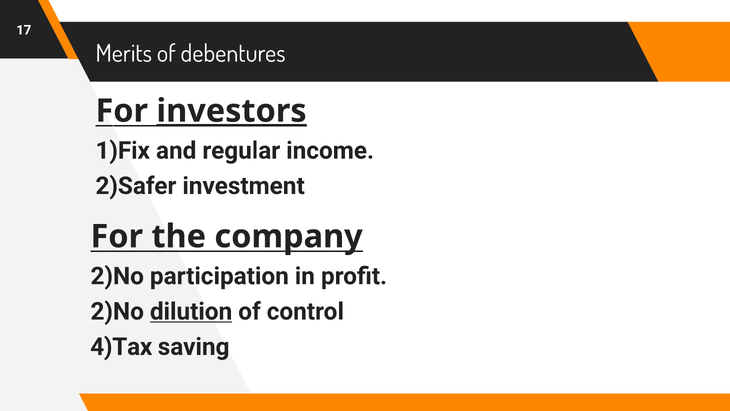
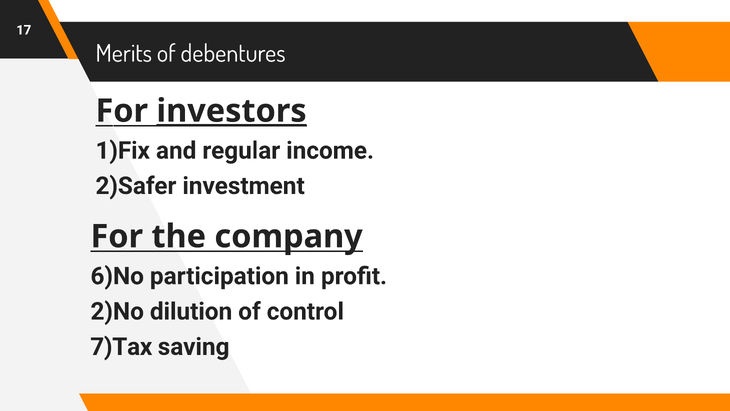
2)No at (117, 276): 2)No -> 6)No
dilution underline: present -> none
4)Tax: 4)Tax -> 7)Tax
